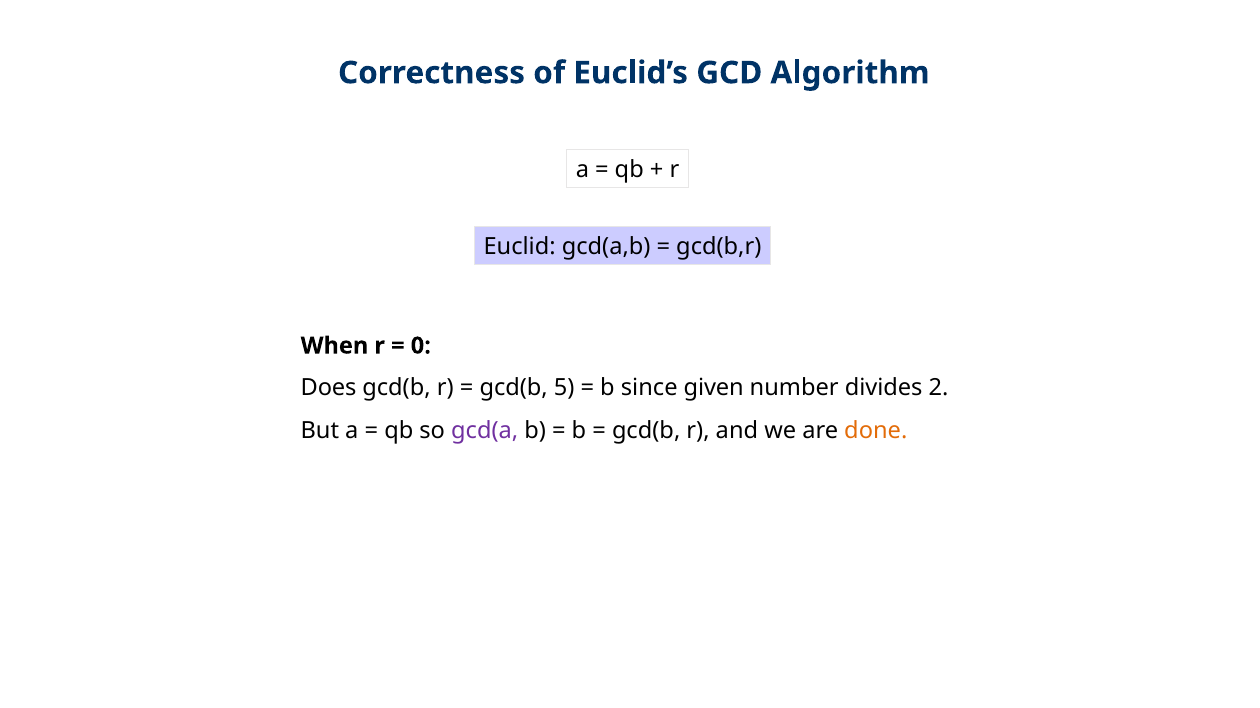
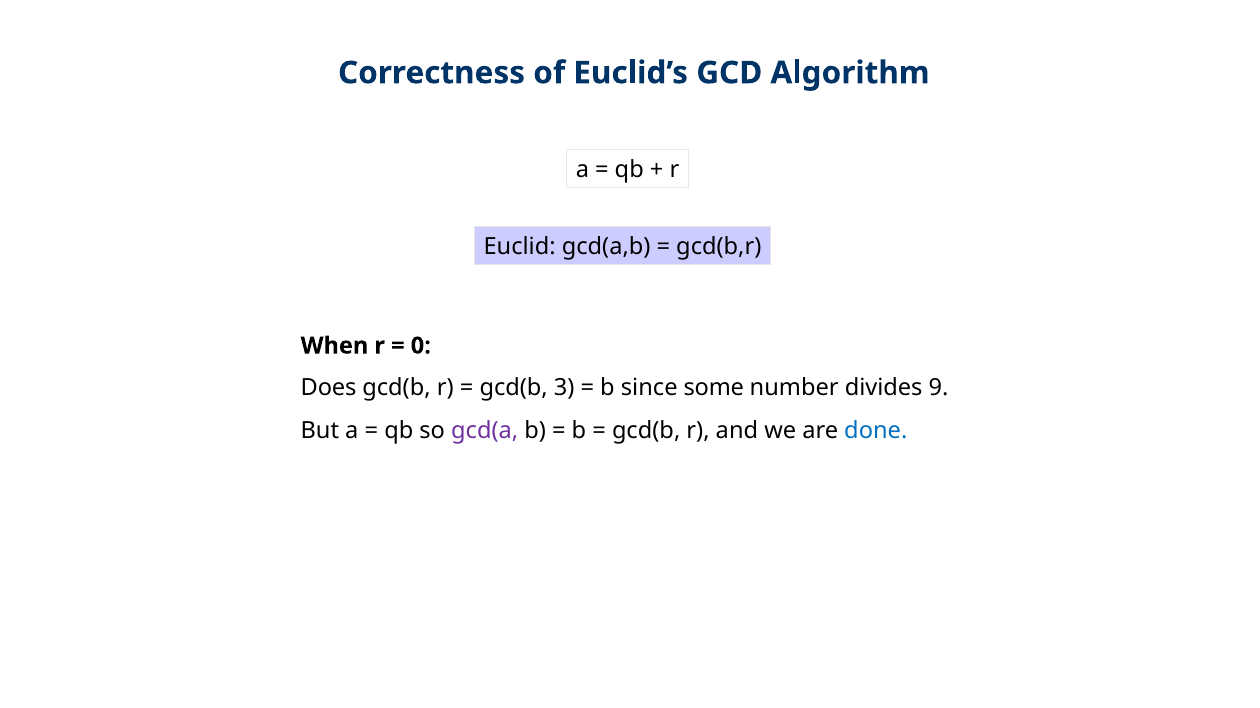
5: 5 -> 3
given: given -> some
2: 2 -> 9
done colour: orange -> blue
